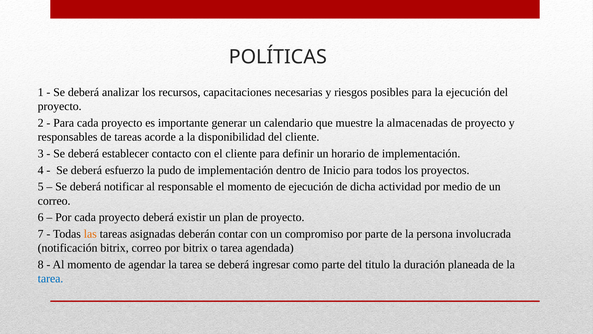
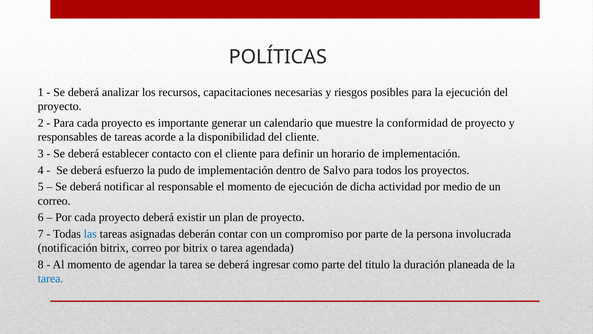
almacenadas: almacenadas -> conformidad
Inicio: Inicio -> Salvo
las colour: orange -> blue
